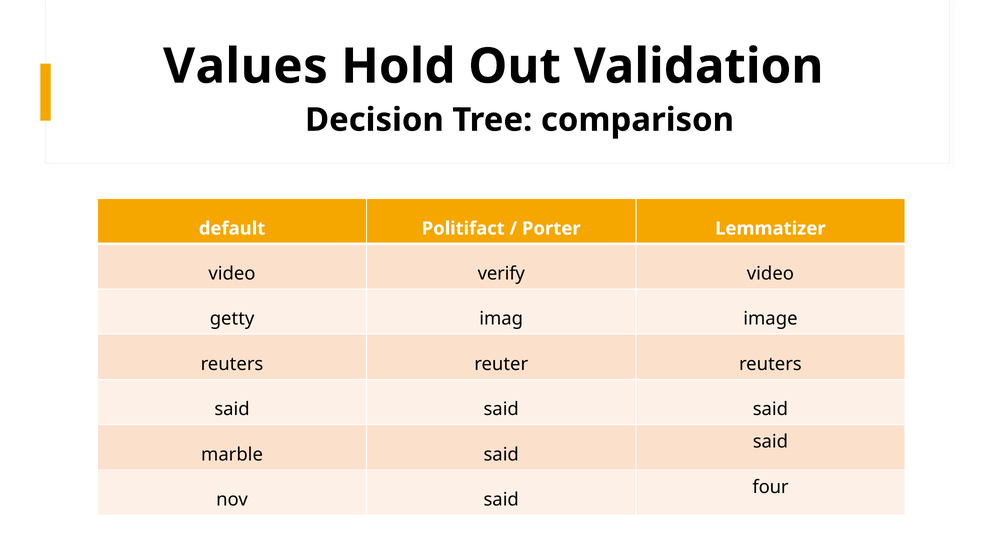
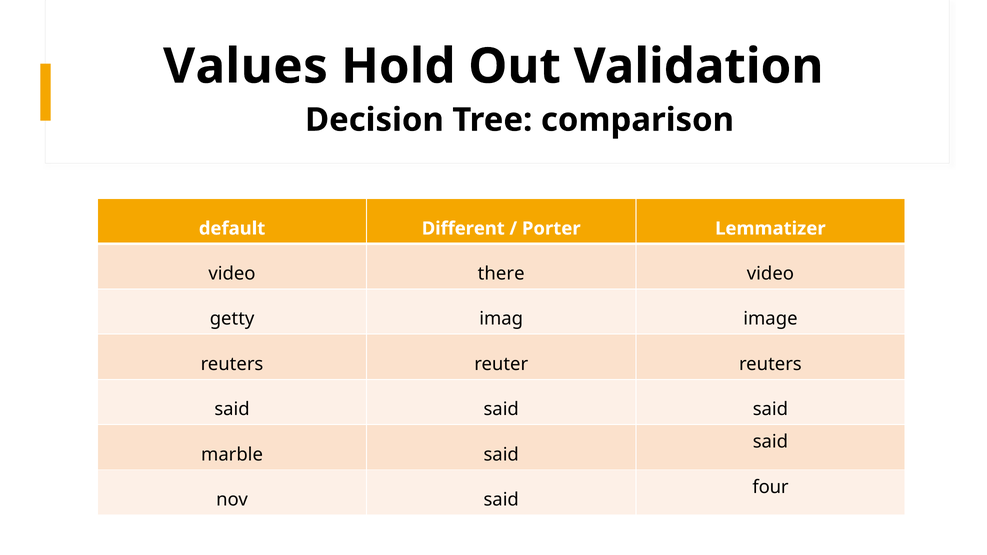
Politifact: Politifact -> Different
verify: verify -> there
